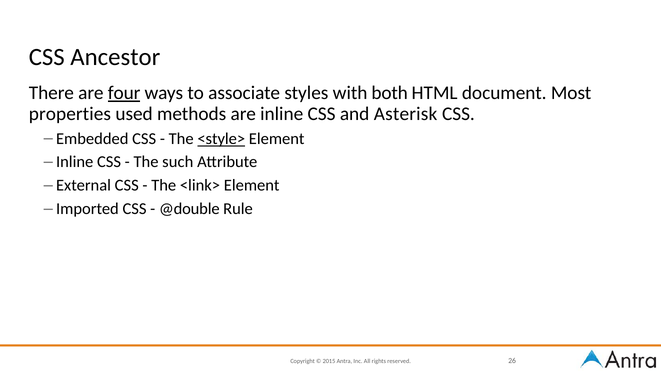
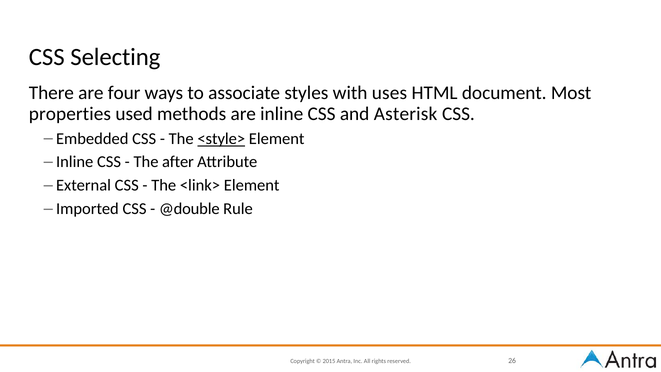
Ancestor: Ancestor -> Selecting
four underline: present -> none
both: both -> uses
such: such -> after
